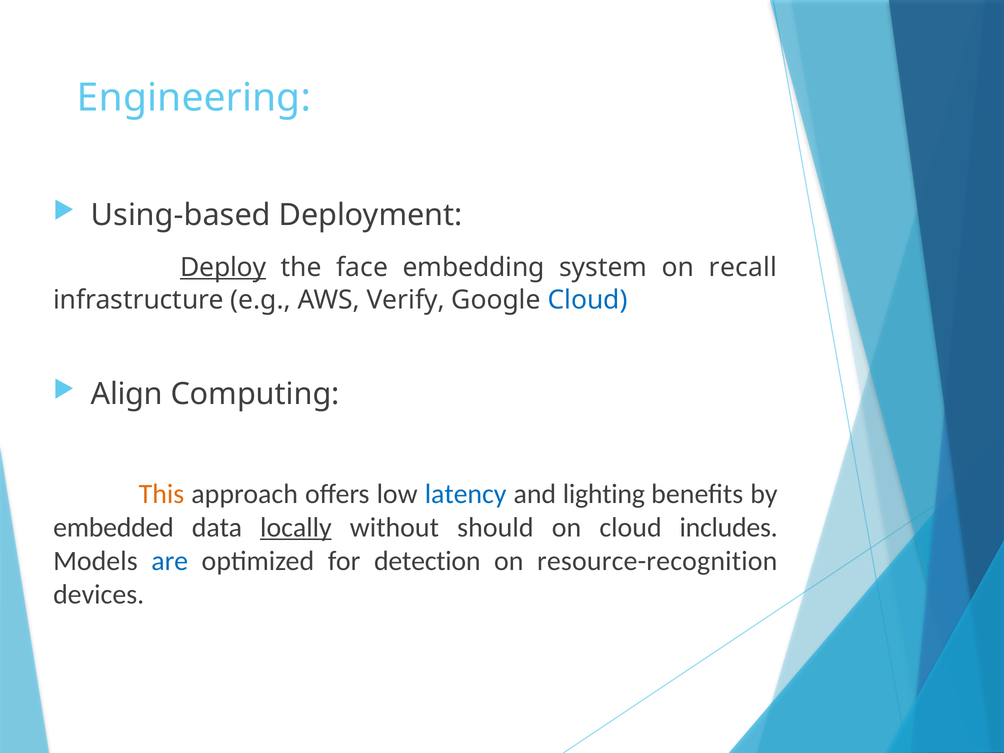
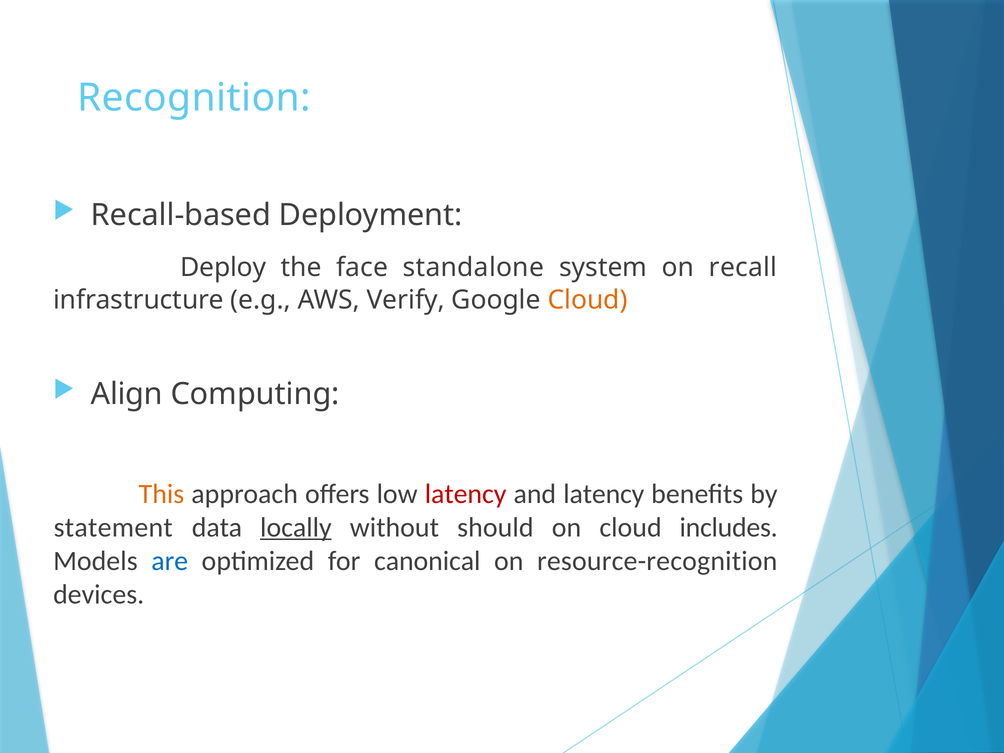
Engineering: Engineering -> Recognition
Using-based: Using-based -> Recall-based
Deploy underline: present -> none
embedding: embedding -> standalone
Cloud at (588, 300) colour: blue -> orange
latency at (466, 494) colour: blue -> red
and lighting: lighting -> latency
embedded: embedded -> statement
detection: detection -> canonical
